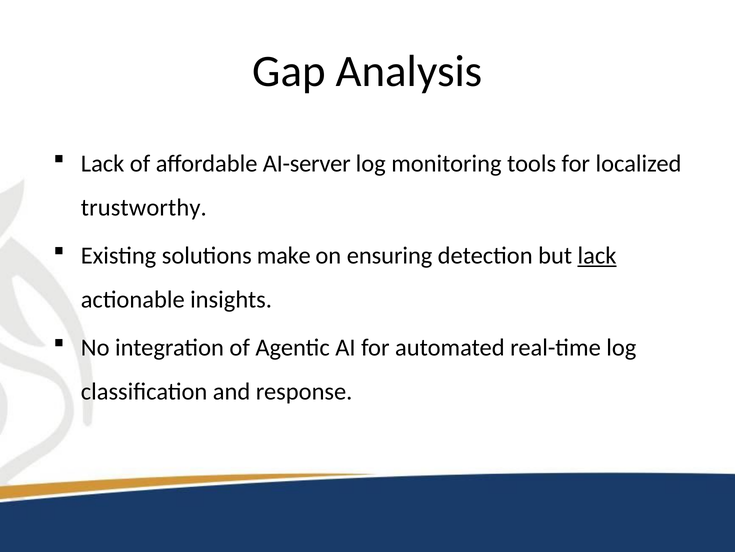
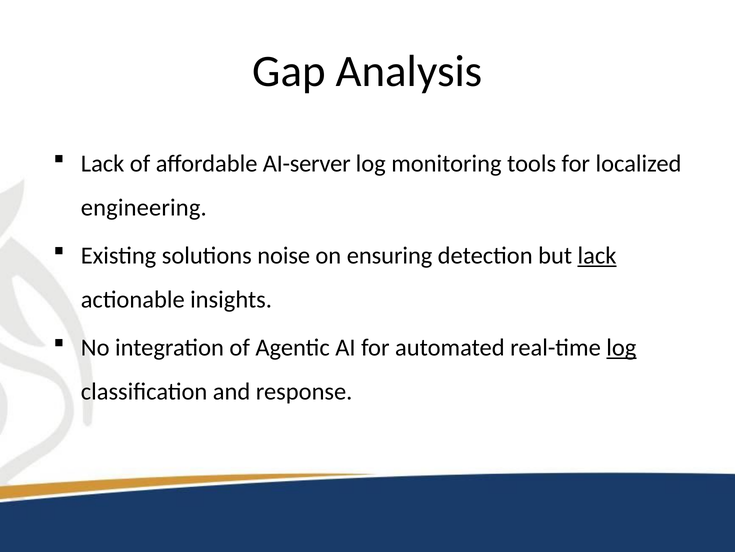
trustworthy: trustworthy -> engineering
make: make -> noise
log at (621, 347) underline: none -> present
